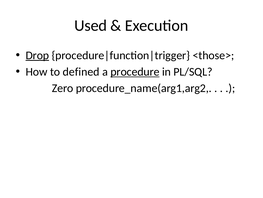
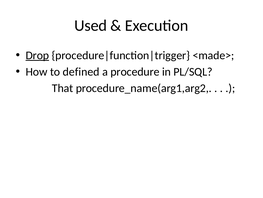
<those>: <those> -> <made>
procedure underline: present -> none
Zero: Zero -> That
